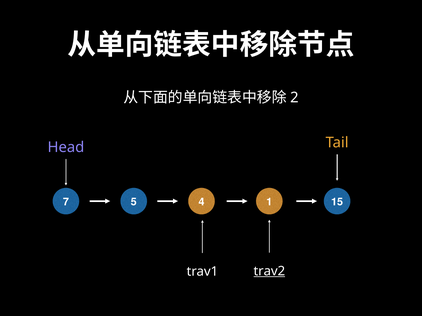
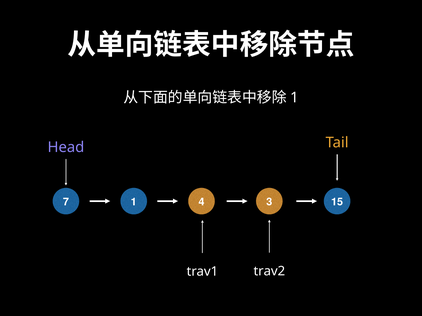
2 at (294, 98): 2 -> 1
7 5: 5 -> 1
1: 1 -> 3
trav2 underline: present -> none
